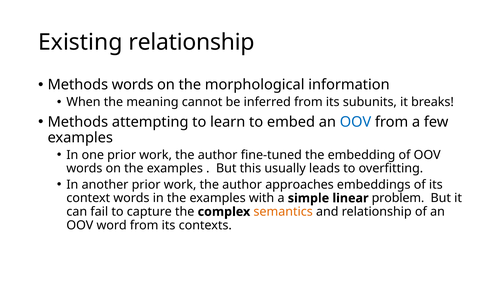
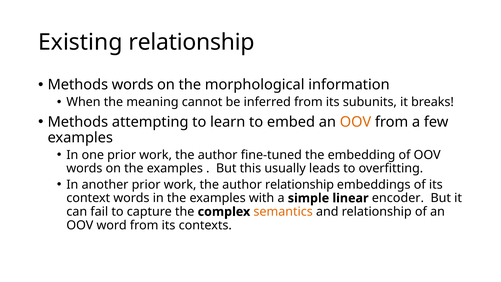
OOV at (356, 122) colour: blue -> orange
author approaches: approaches -> relationship
problem: problem -> encoder
